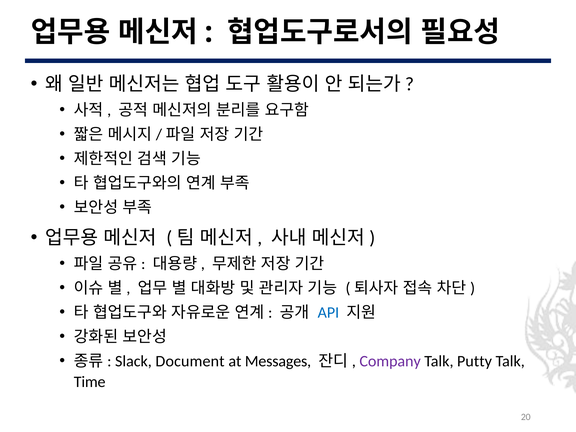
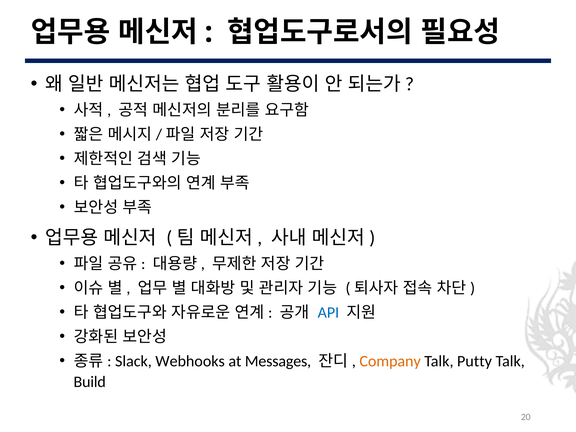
Document: Document -> Webhooks
Company colour: purple -> orange
Time: Time -> Build
